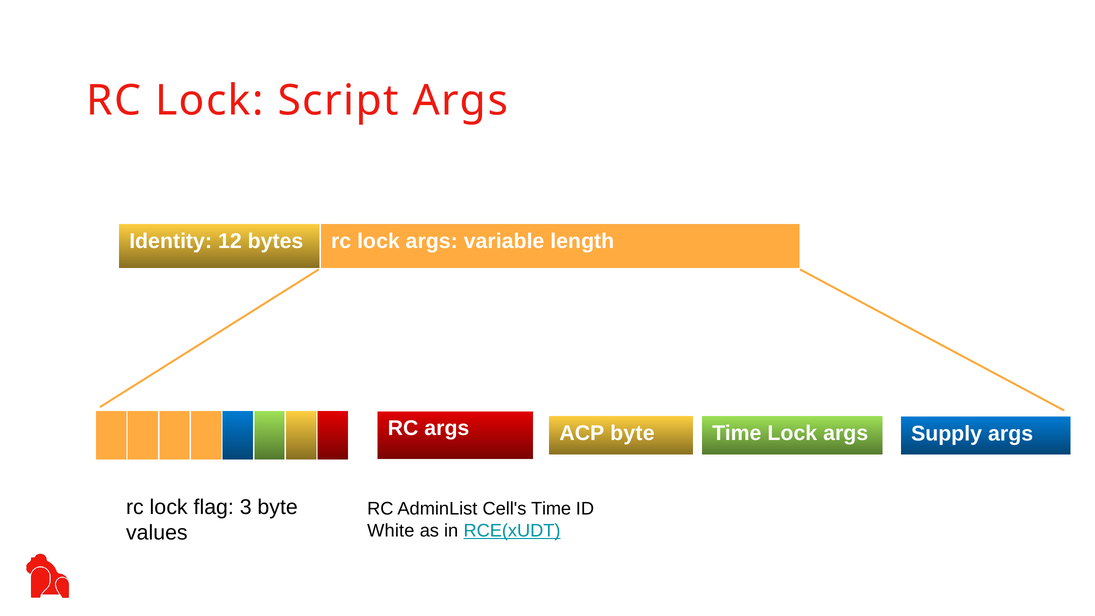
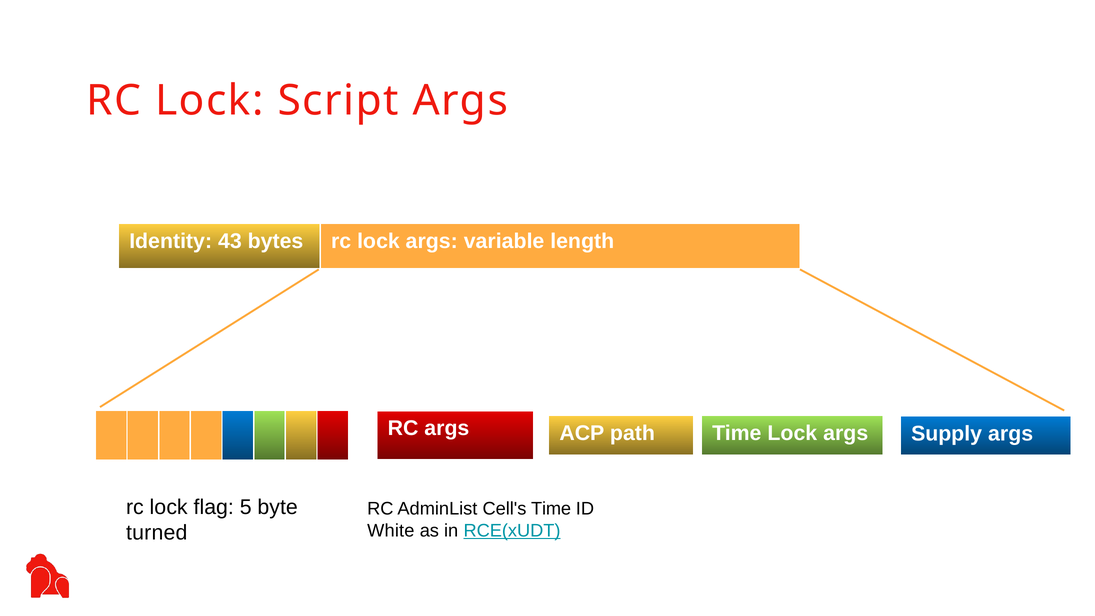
12: 12 -> 43
ACP byte: byte -> path
3: 3 -> 5
values: values -> turned
